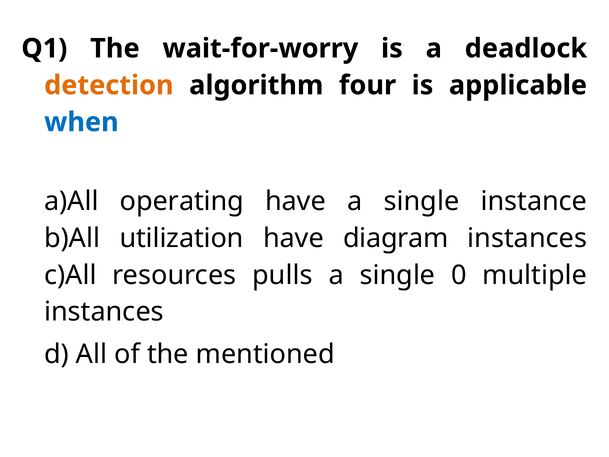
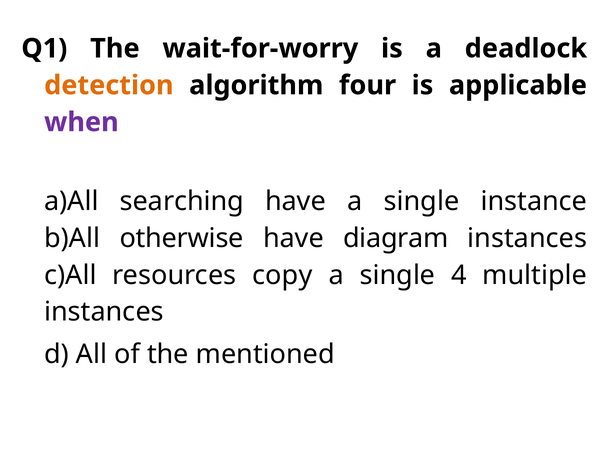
when colour: blue -> purple
operating: operating -> searching
utilization: utilization -> otherwise
pulls: pulls -> copy
0: 0 -> 4
